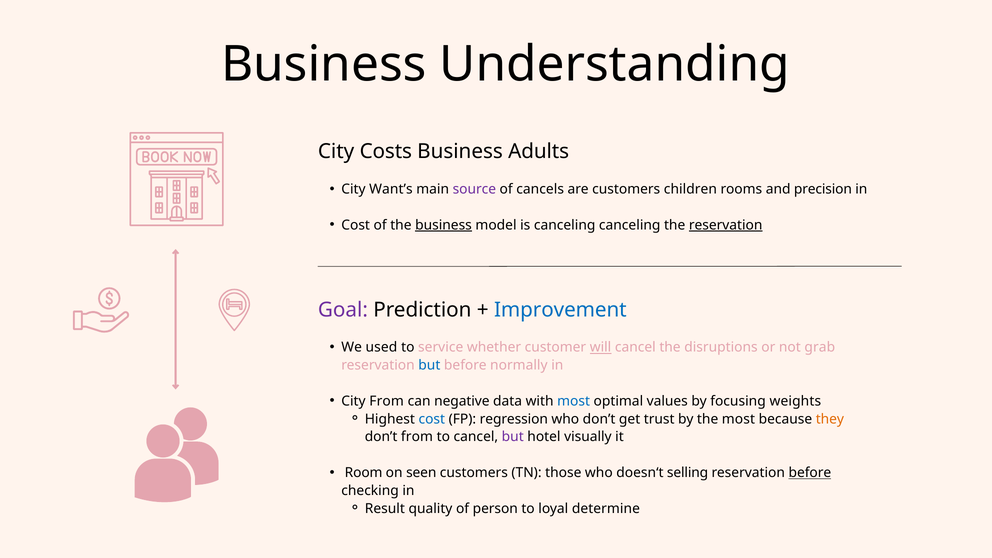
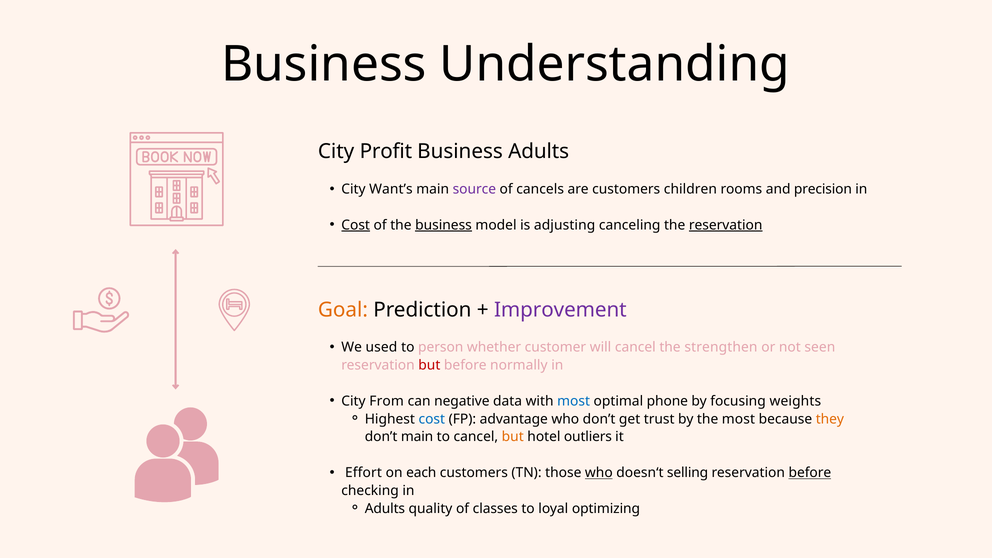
Costs: Costs -> Profit
Cost at (356, 225) underline: none -> present
is canceling: canceling -> adjusting
Goal colour: purple -> orange
Improvement colour: blue -> purple
service: service -> person
will underline: present -> none
disruptions: disruptions -> strengthen
grab: grab -> seen
but at (429, 365) colour: blue -> red
values: values -> phone
regression: regression -> advantage
don’t from: from -> main
but at (513, 437) colour: purple -> orange
visually: visually -> outliers
Room: Room -> Effort
seen: seen -> each
who at (599, 473) underline: none -> present
Result at (385, 509): Result -> Adults
person: person -> classes
determine: determine -> optimizing
